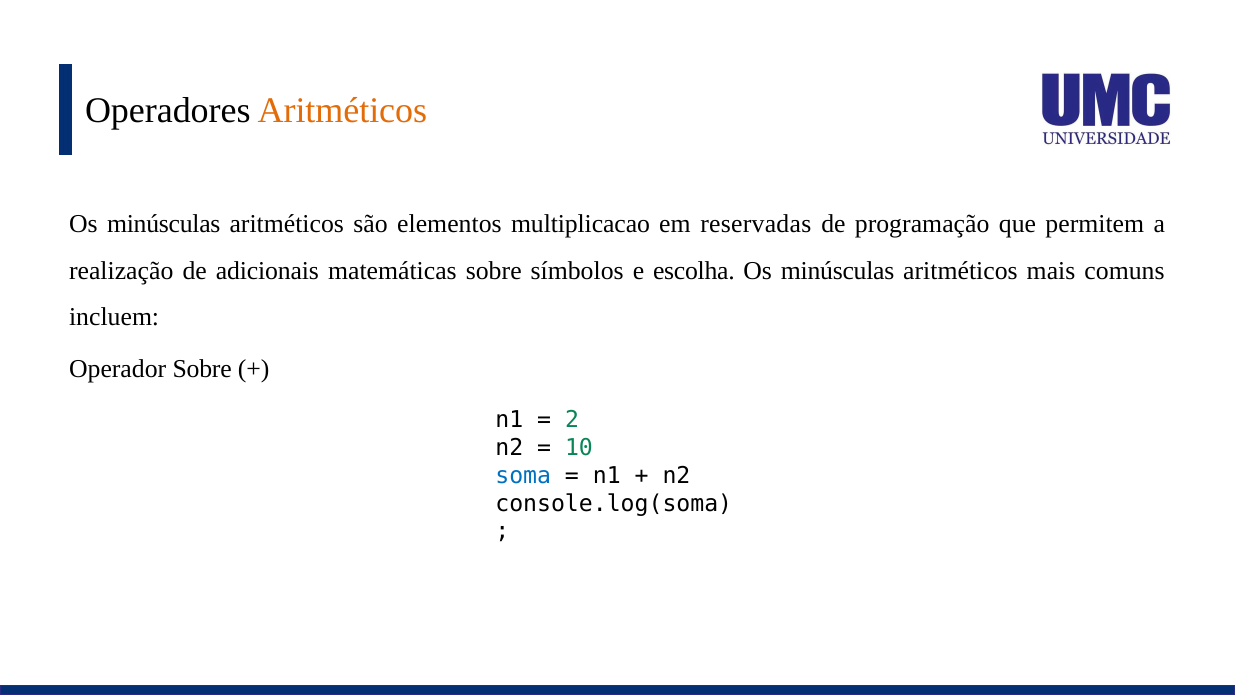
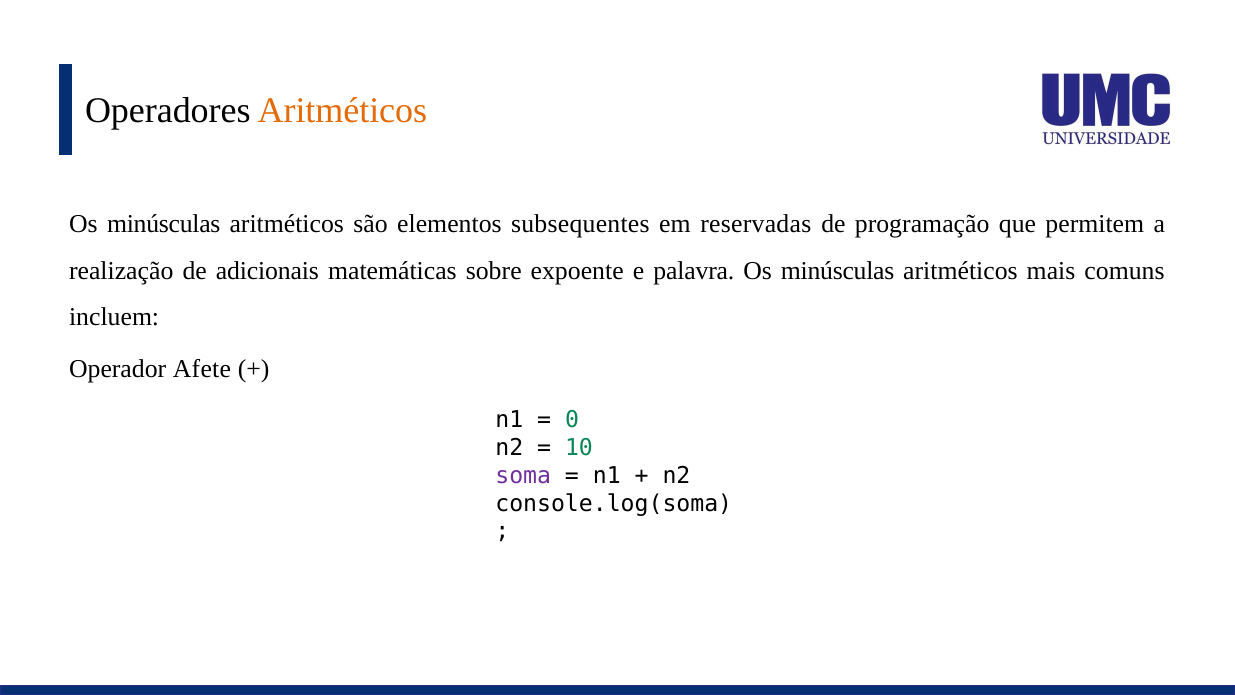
multiplicacao: multiplicacao -> subsequentes
símbolos: símbolos -> expoente
escolha: escolha -> palavra
Operador Sobre: Sobre -> Afete
2: 2 -> 0
soma colour: blue -> purple
